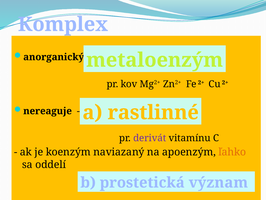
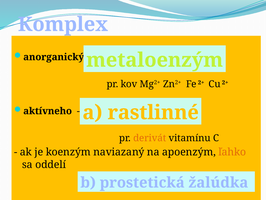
nereaguje: nereaguje -> aktívneho
derivát colour: purple -> orange
význam: význam -> žalúdka
